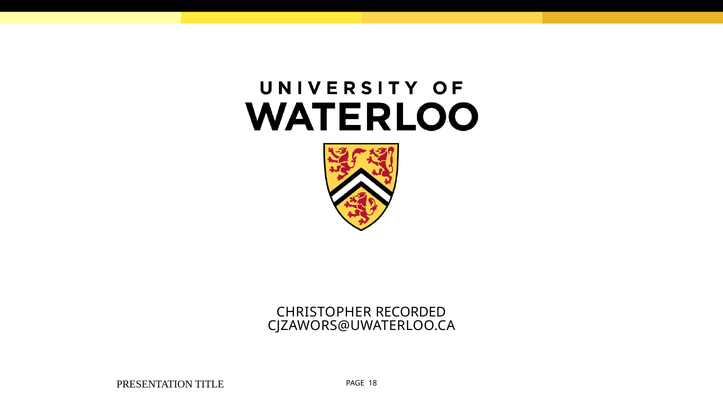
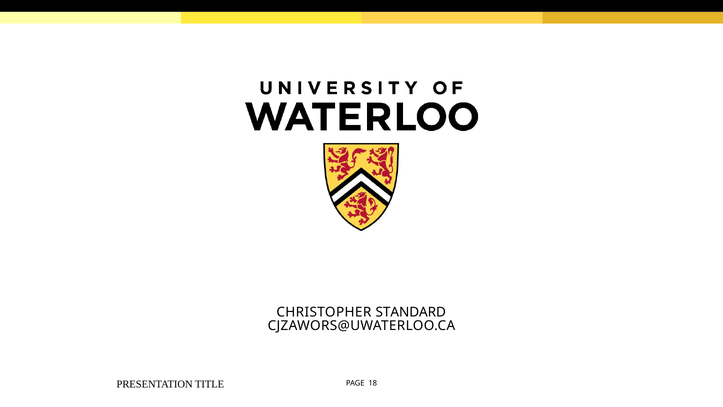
RECORDED: RECORDED -> STANDARD
